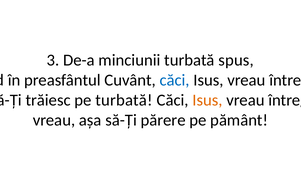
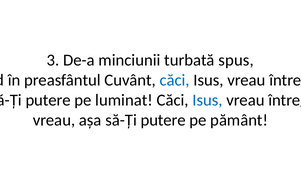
trăiesc at (48, 100): trăiesc -> putere
pe turbată: turbată -> luminat
Isus at (207, 100) colour: orange -> blue
părere at (163, 120): părere -> putere
